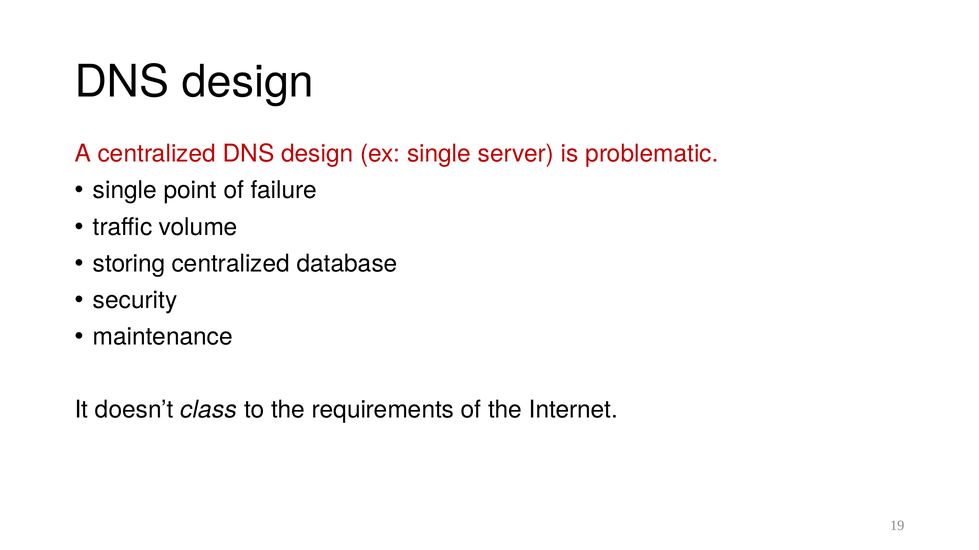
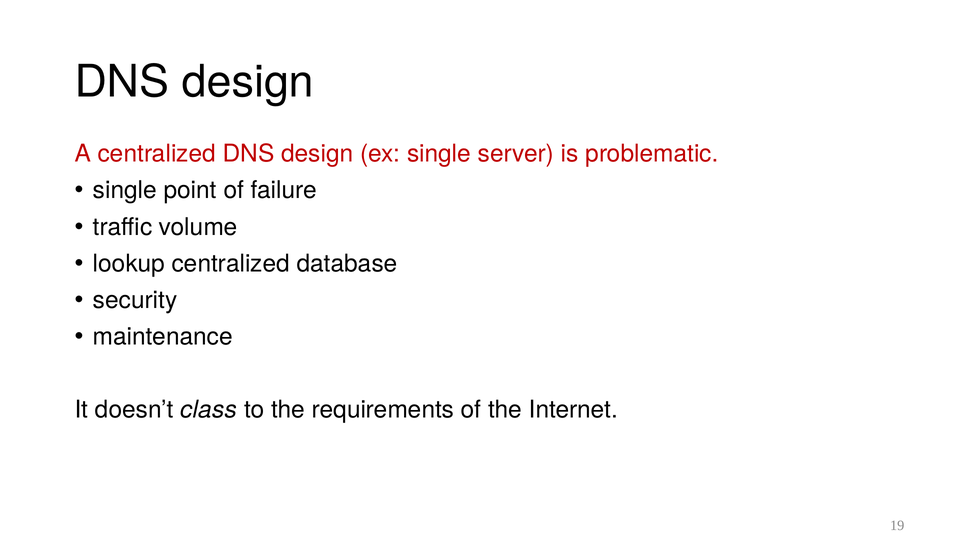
storing: storing -> lookup
